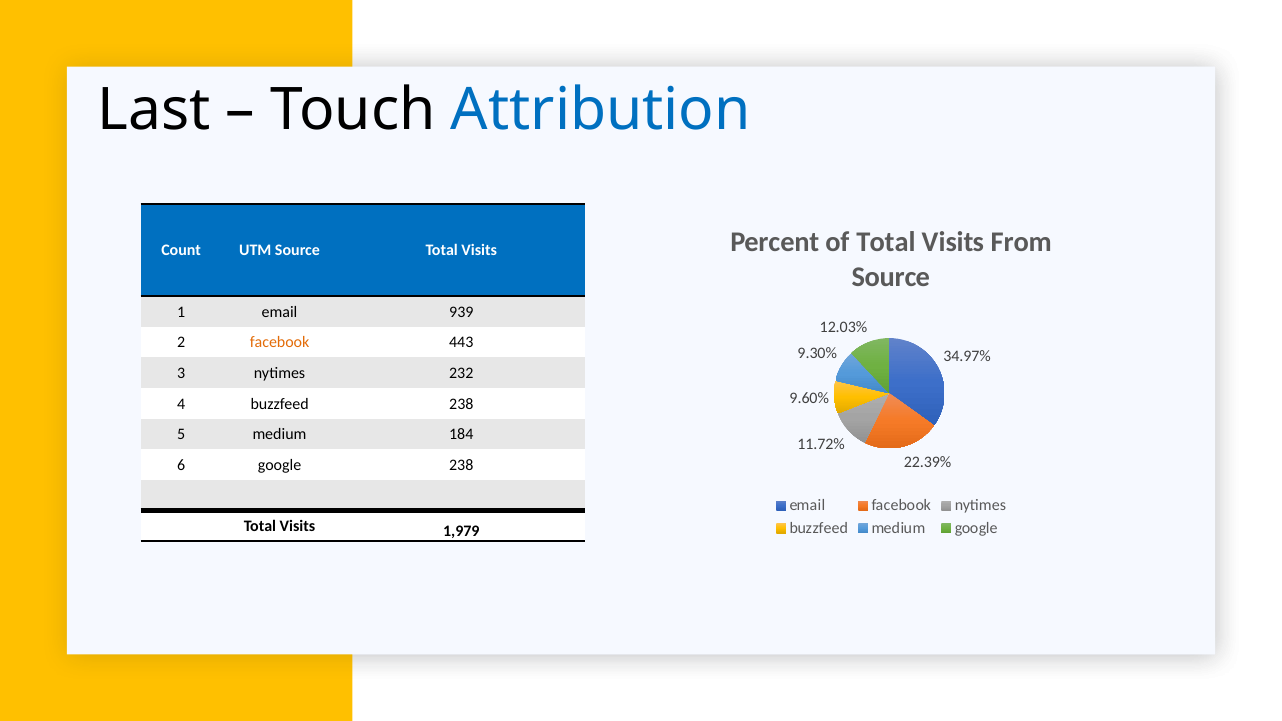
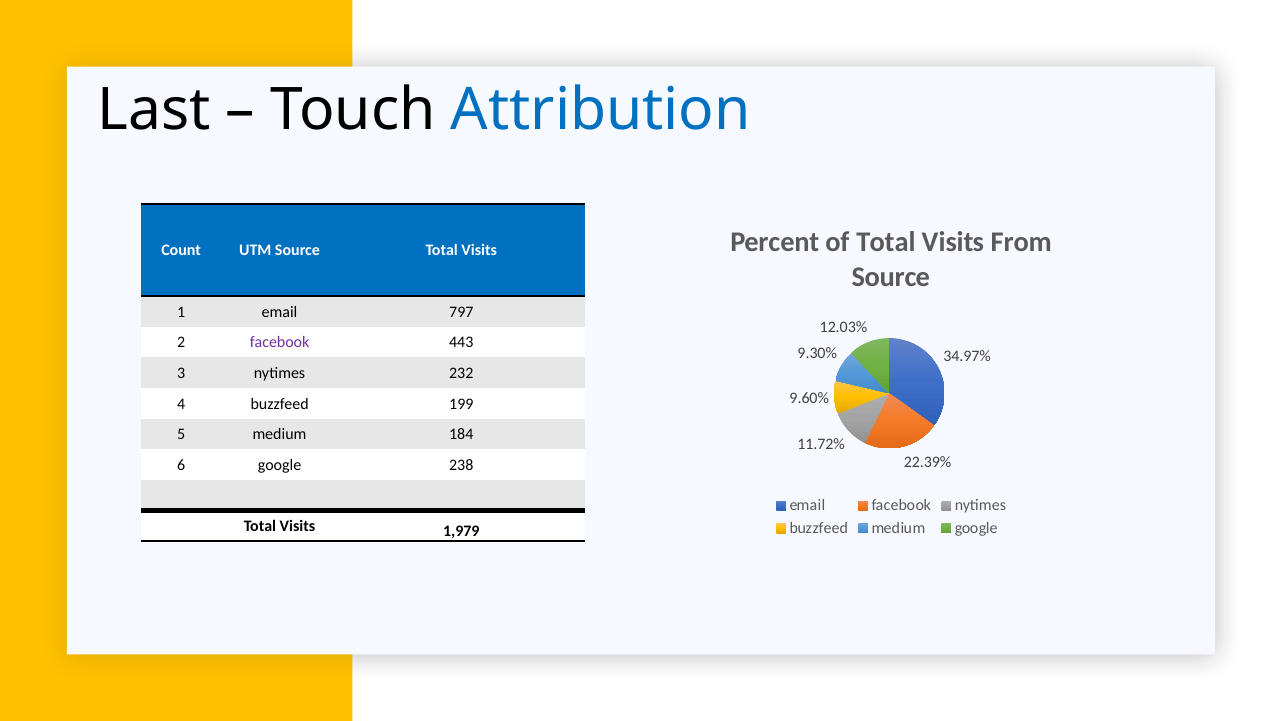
939: 939 -> 797
facebook at (280, 343) colour: orange -> purple
buzzfeed 238: 238 -> 199
